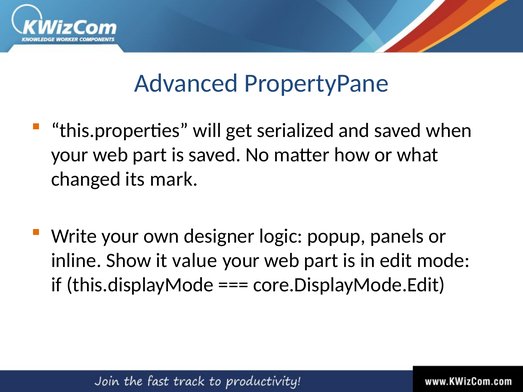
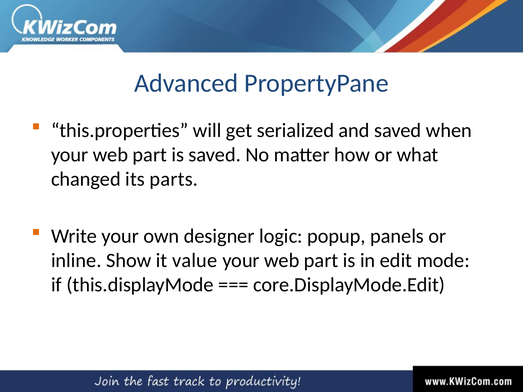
mark: mark -> parts
